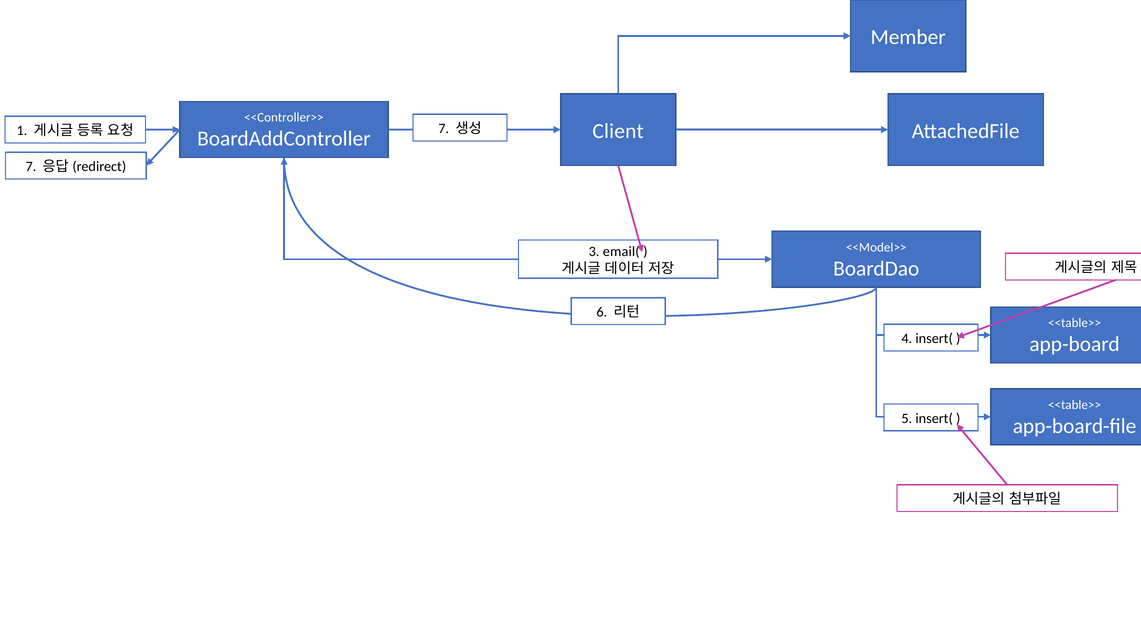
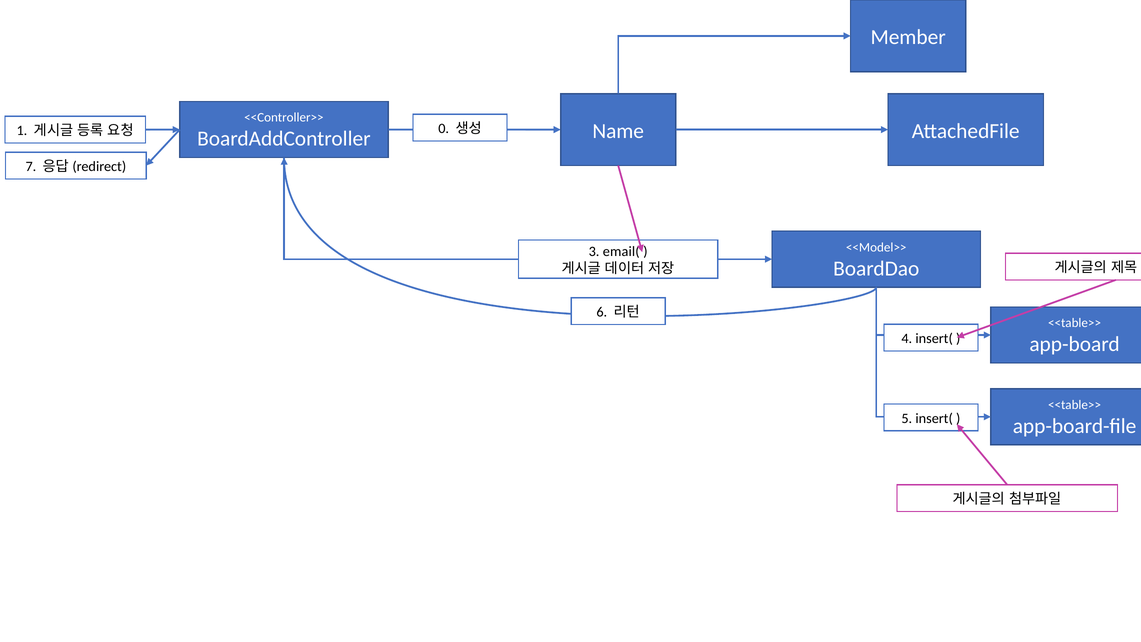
Client: Client -> Name
7 at (444, 129): 7 -> 0
